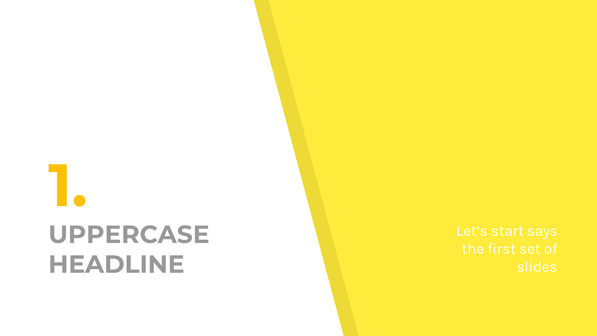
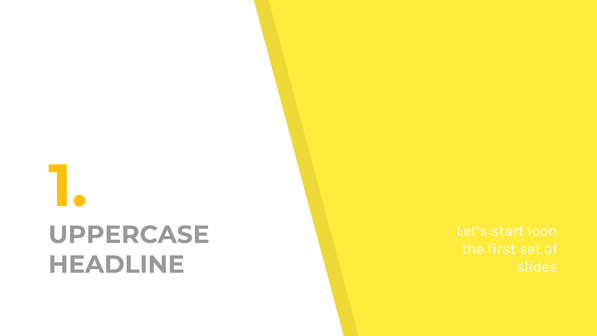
says: says -> icon
